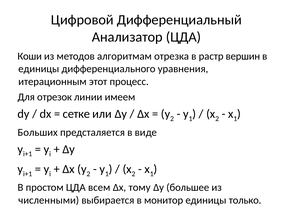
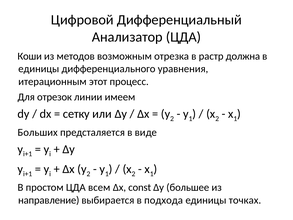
алгоритмам: алгоритмам -> возможным
вершин: вершин -> должна
сетке: сетке -> сетку
тому: тому -> const
численными: численными -> направление
монитор: монитор -> подхода
только: только -> точках
